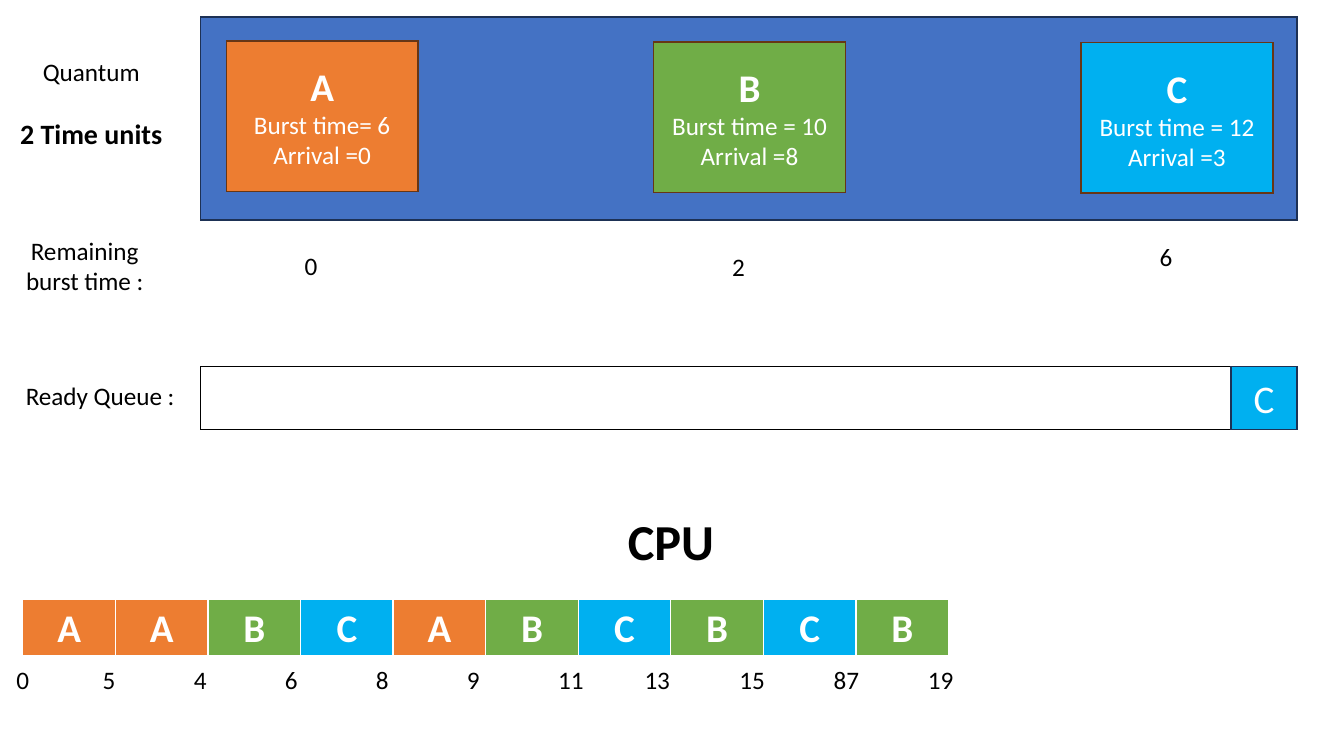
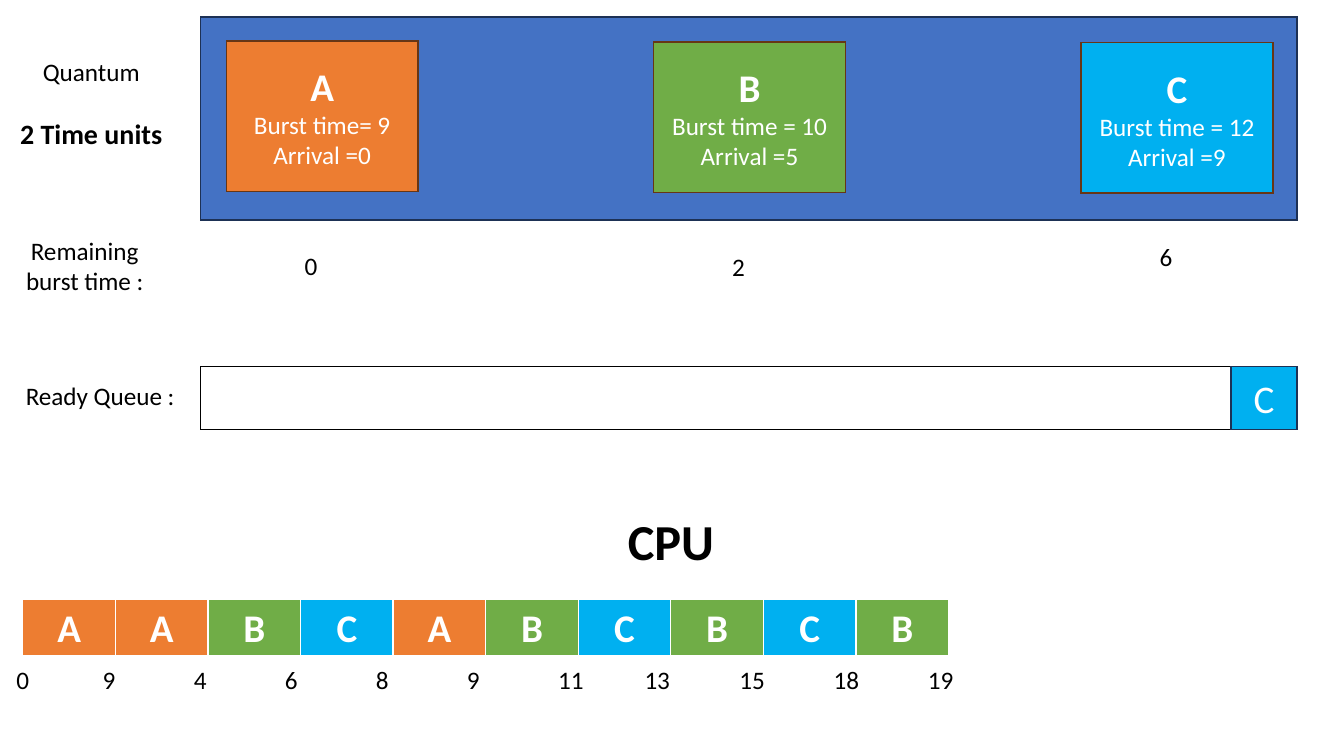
time= 6: 6 -> 9
=8: =8 -> =5
=3: =3 -> =9
0 5: 5 -> 9
87: 87 -> 18
